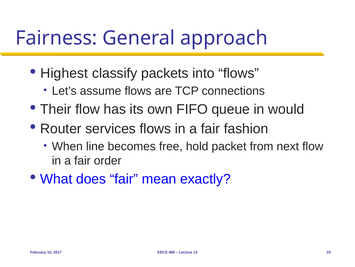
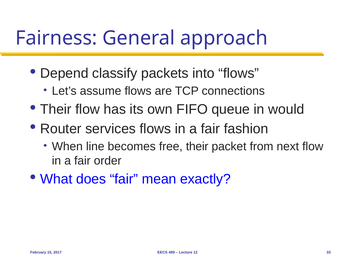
Highest: Highest -> Depend
free hold: hold -> their
